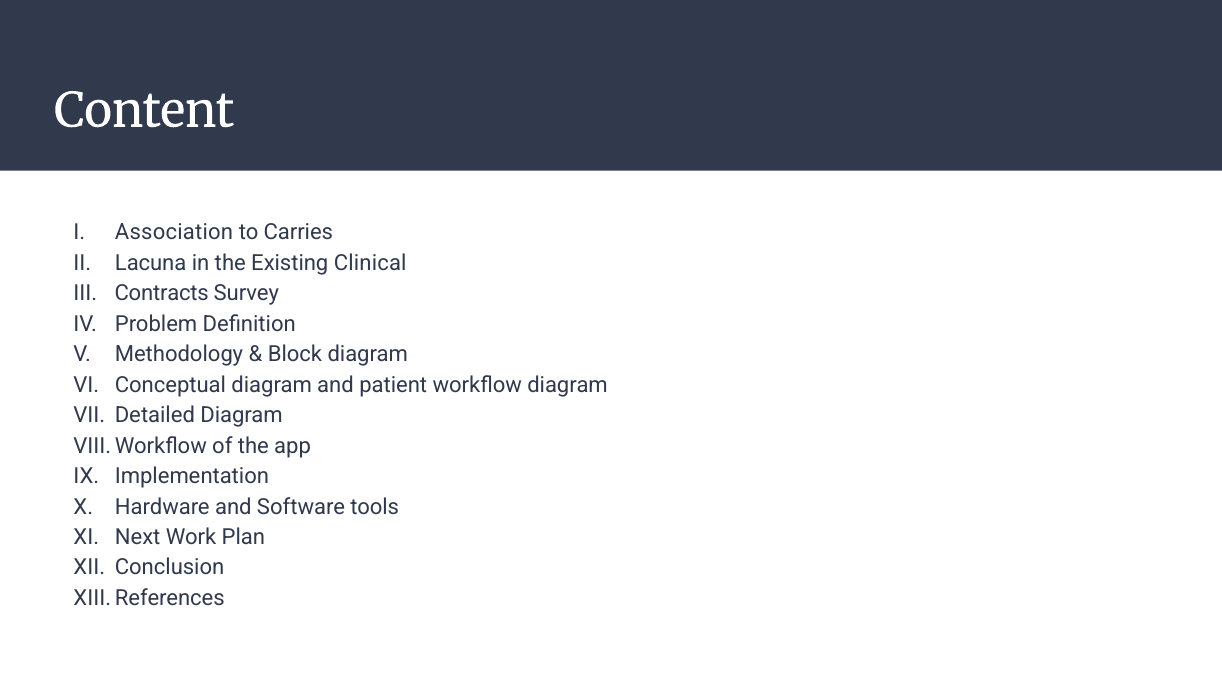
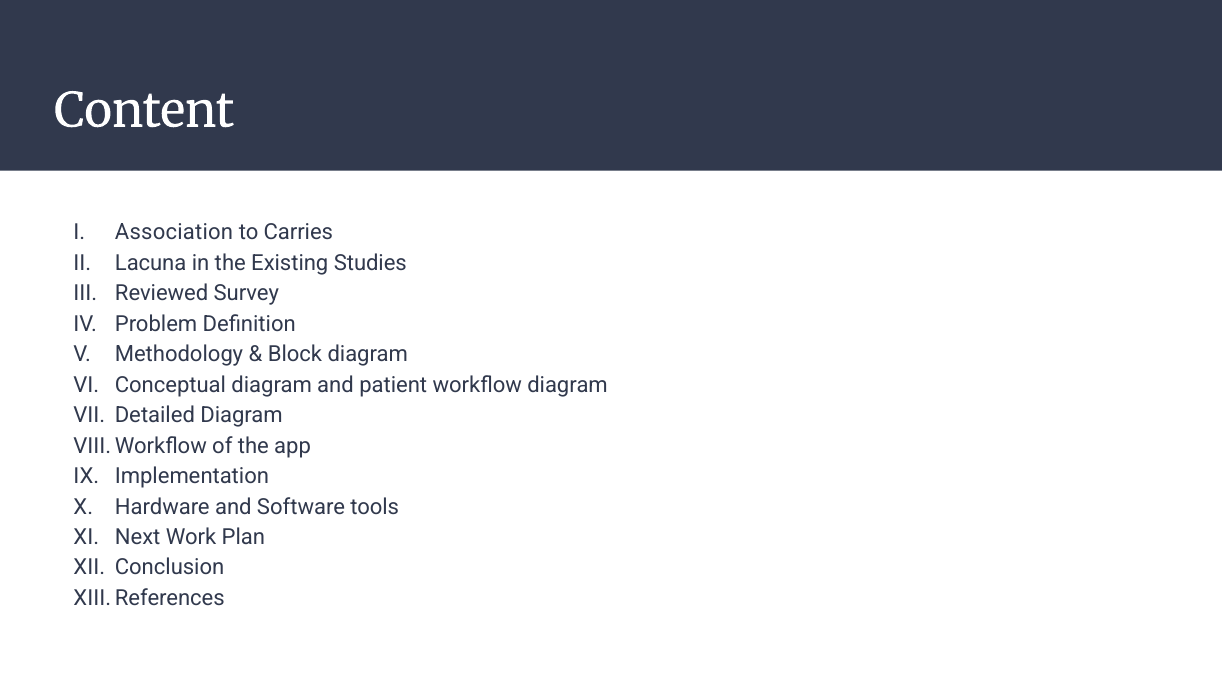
Clinical: Clinical -> Studies
Contracts: Contracts -> Reviewed
